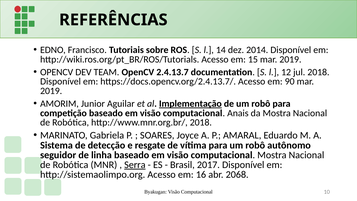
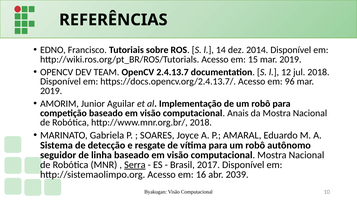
90: 90 -> 96
Implementação underline: present -> none
2068: 2068 -> 2039
